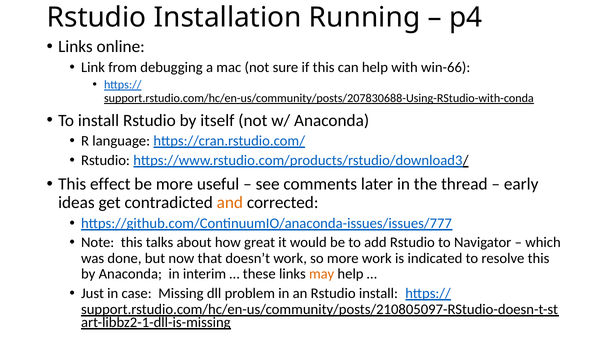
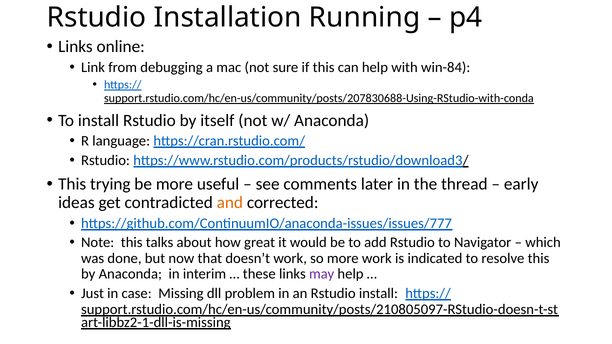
win-66: win-66 -> win-84
effect: effect -> trying
may colour: orange -> purple
